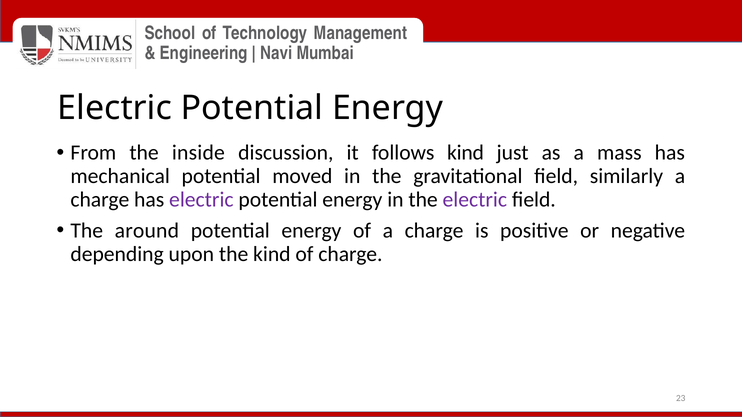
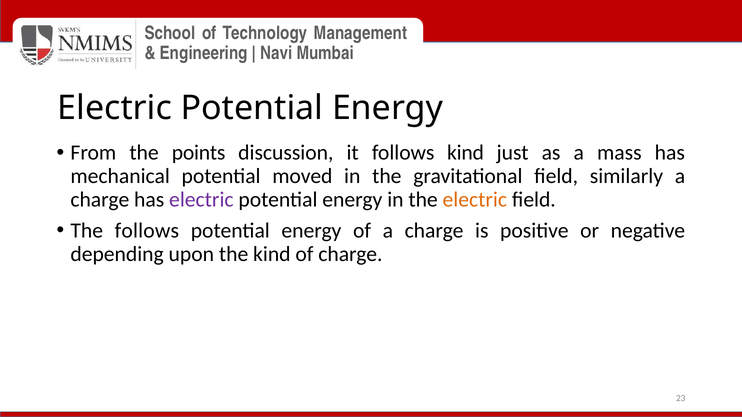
inside: inside -> points
electric at (475, 200) colour: purple -> orange
The around: around -> follows
